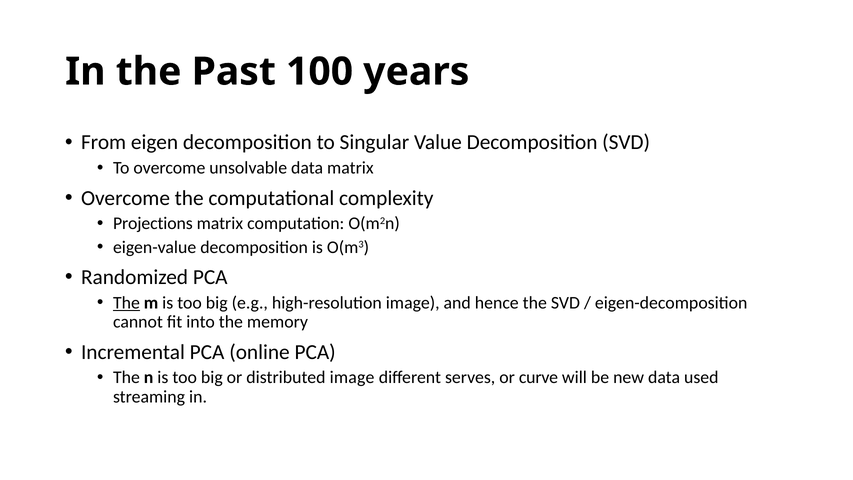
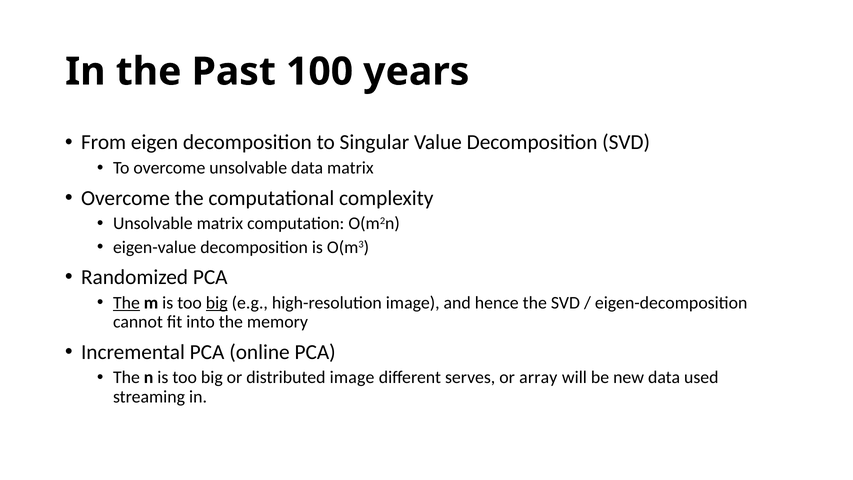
Projections at (153, 223): Projections -> Unsolvable
big at (217, 303) underline: none -> present
curve: curve -> array
